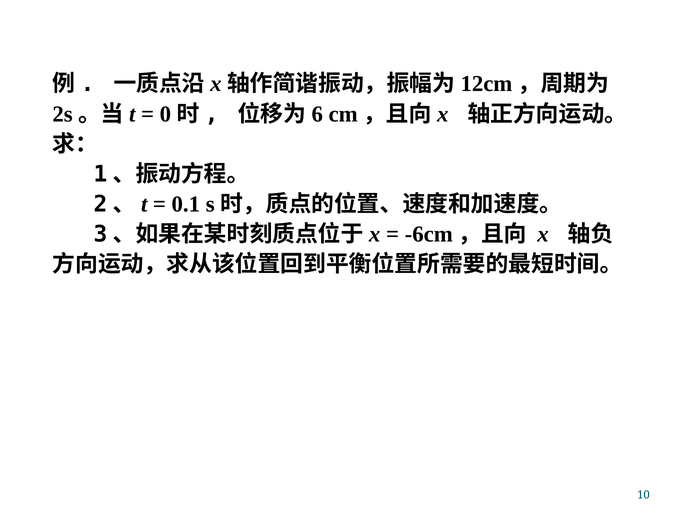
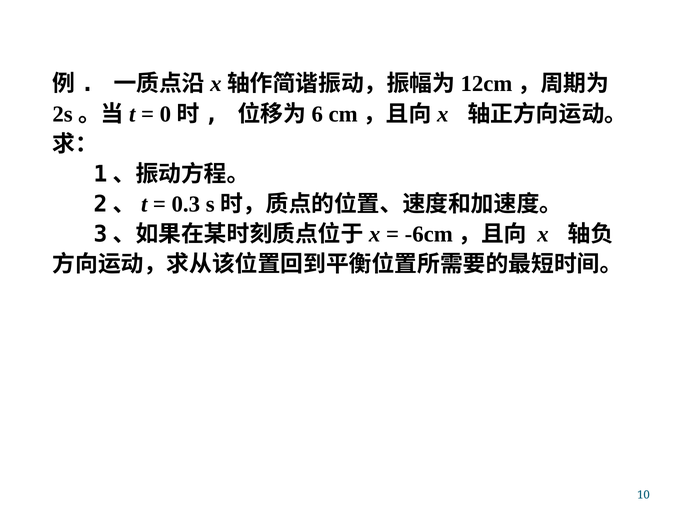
0.1: 0.1 -> 0.3
